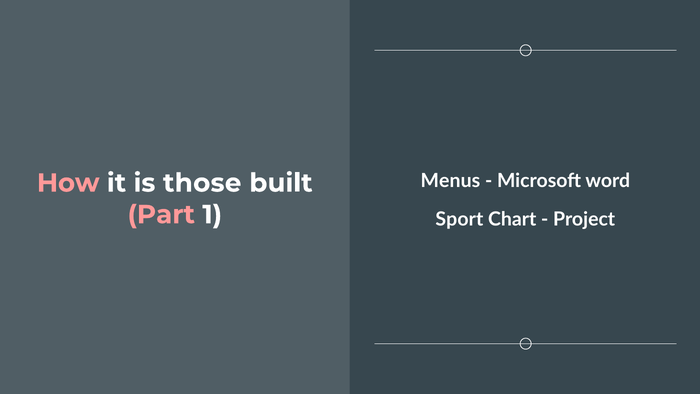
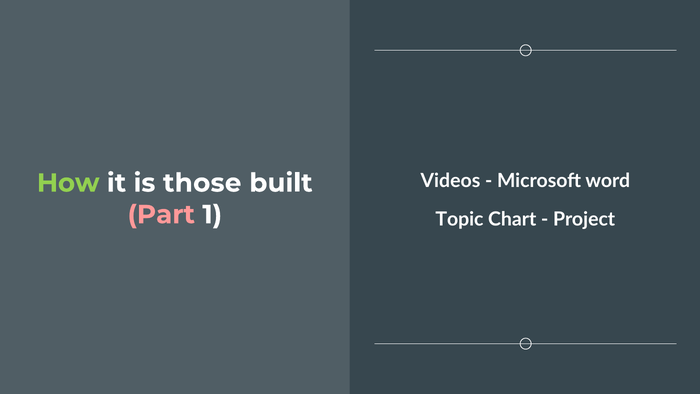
Menus: Menus -> Videos
How colour: pink -> light green
Sport: Sport -> Topic
